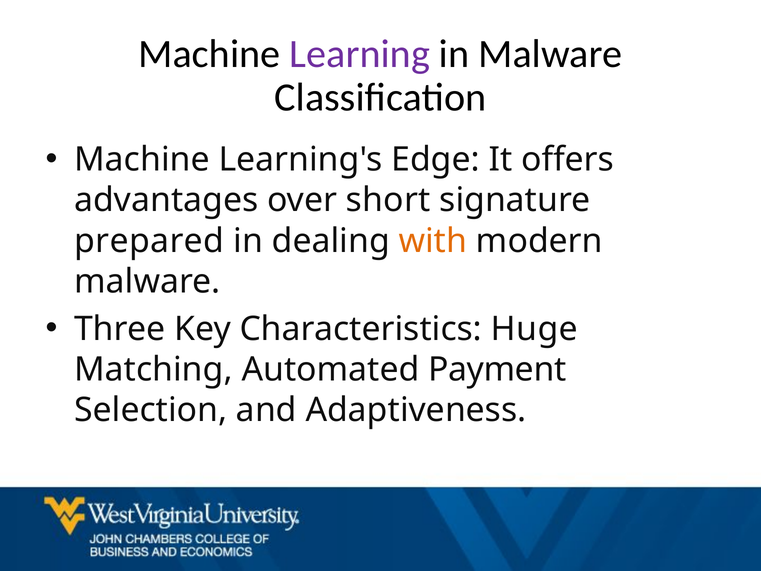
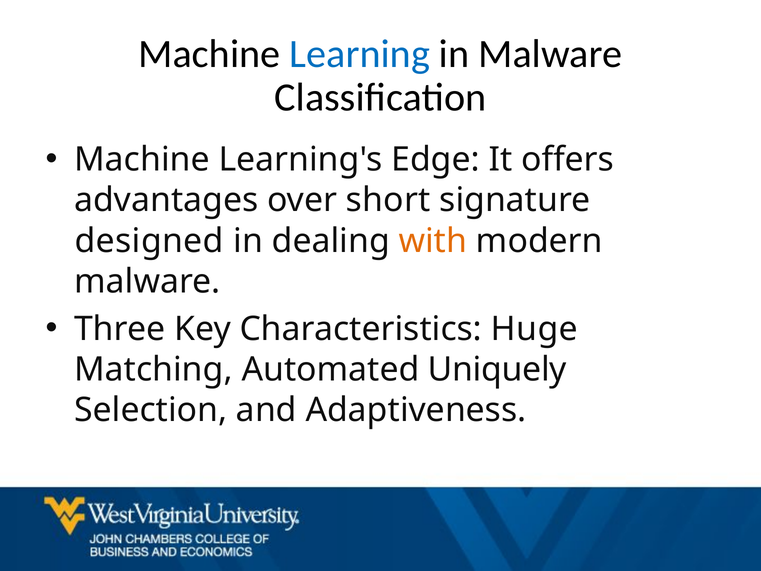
Learning colour: purple -> blue
prepared: prepared -> designed
Payment: Payment -> Uniquely
